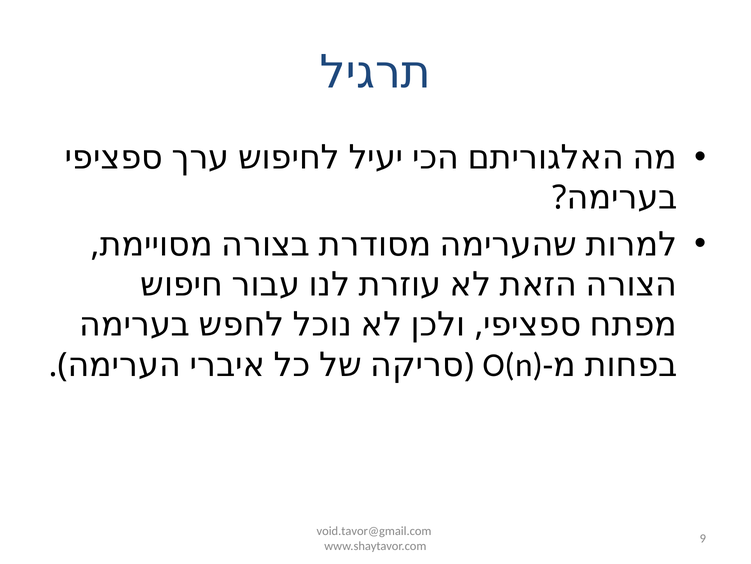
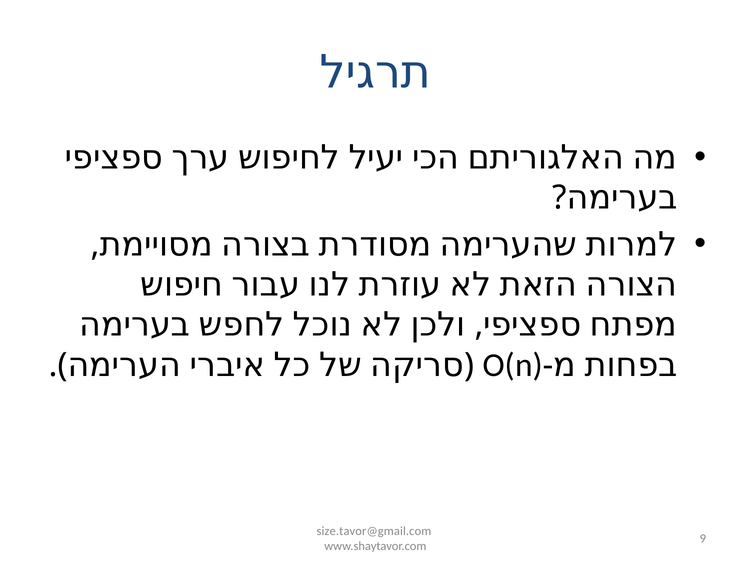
void.tavor@gmail.com: void.tavor@gmail.com -> size.tavor@gmail.com
